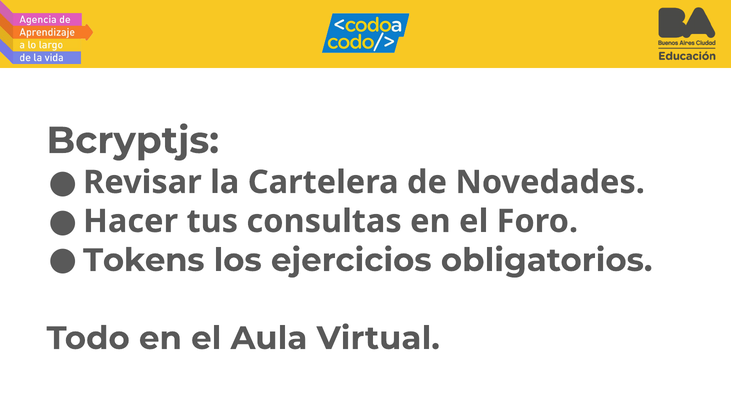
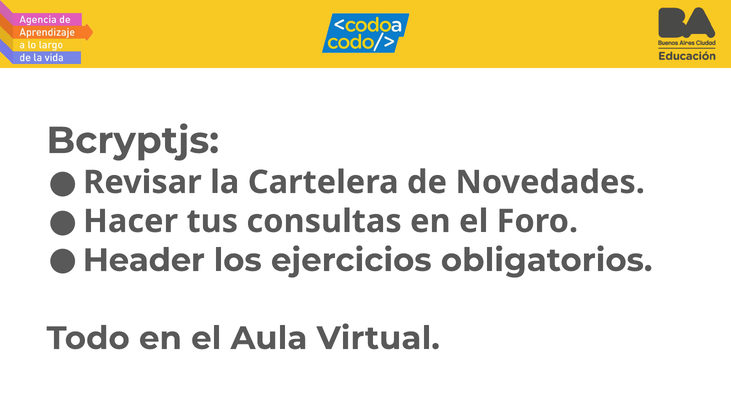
Tokens: Tokens -> Header
